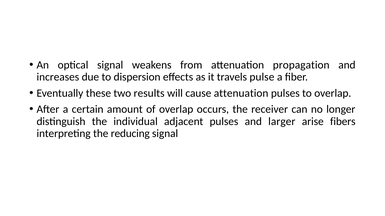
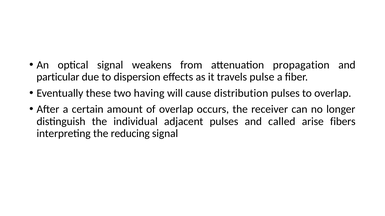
increases: increases -> particular
results: results -> having
cause attenuation: attenuation -> distribution
larger: larger -> called
